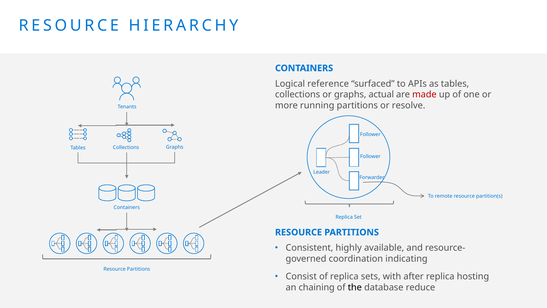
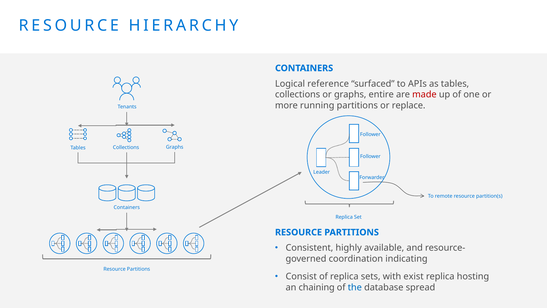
actual: actual -> entire
resolve: resolve -> replace
after: after -> exist
the colour: black -> blue
reduce: reduce -> spread
